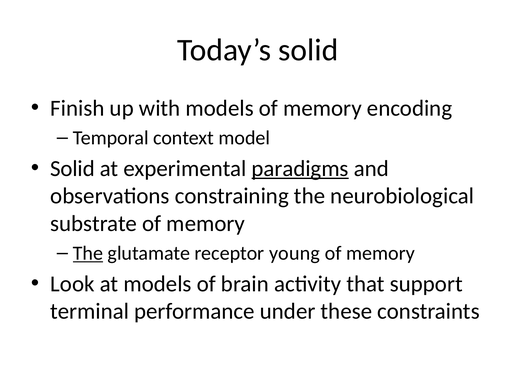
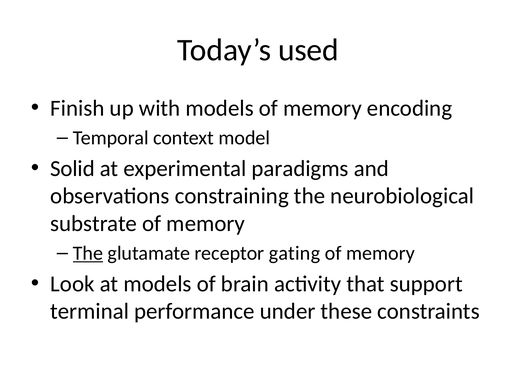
Today’s solid: solid -> used
paradigms underline: present -> none
young: young -> gating
